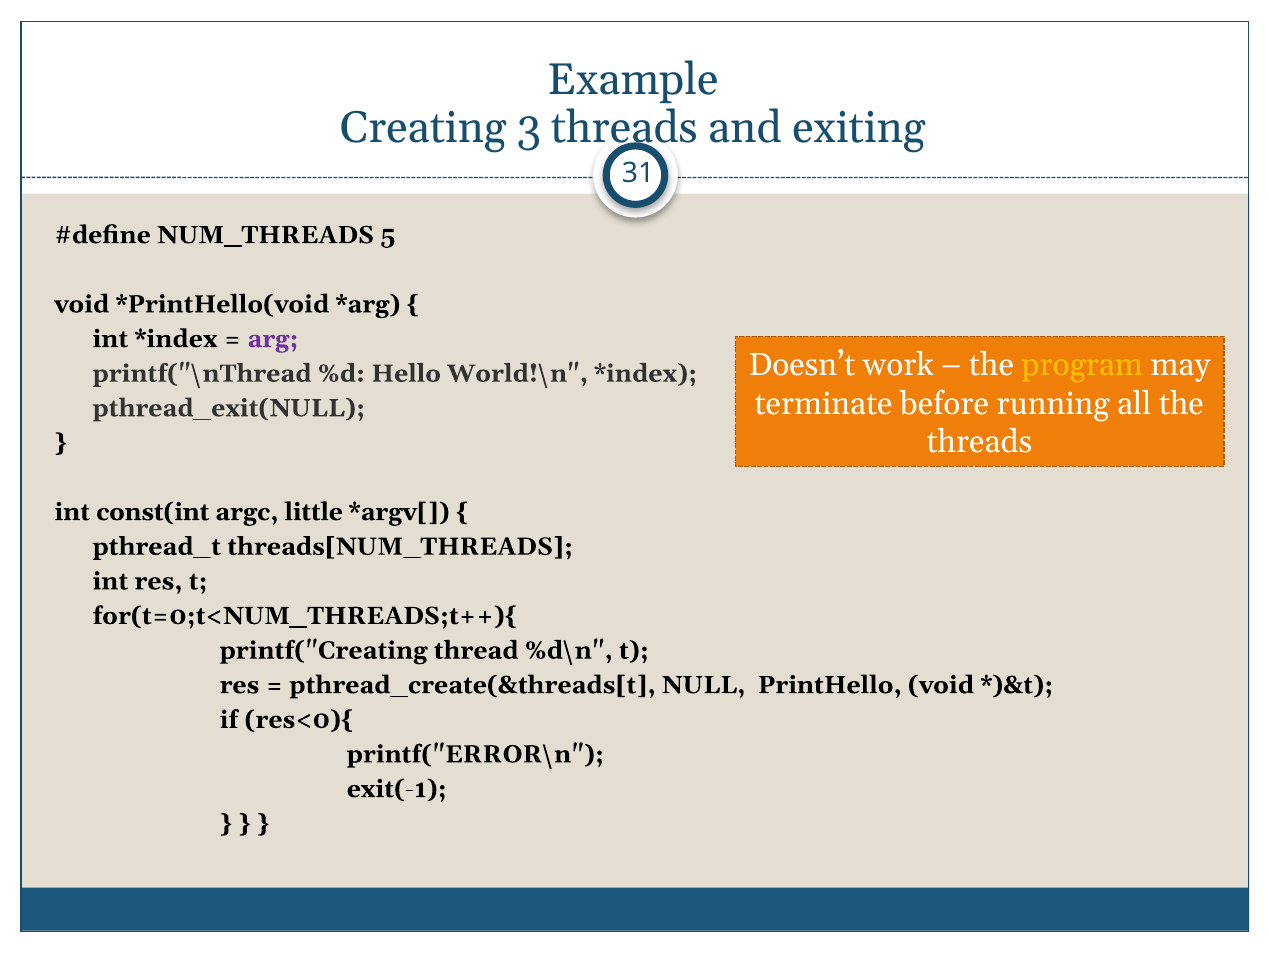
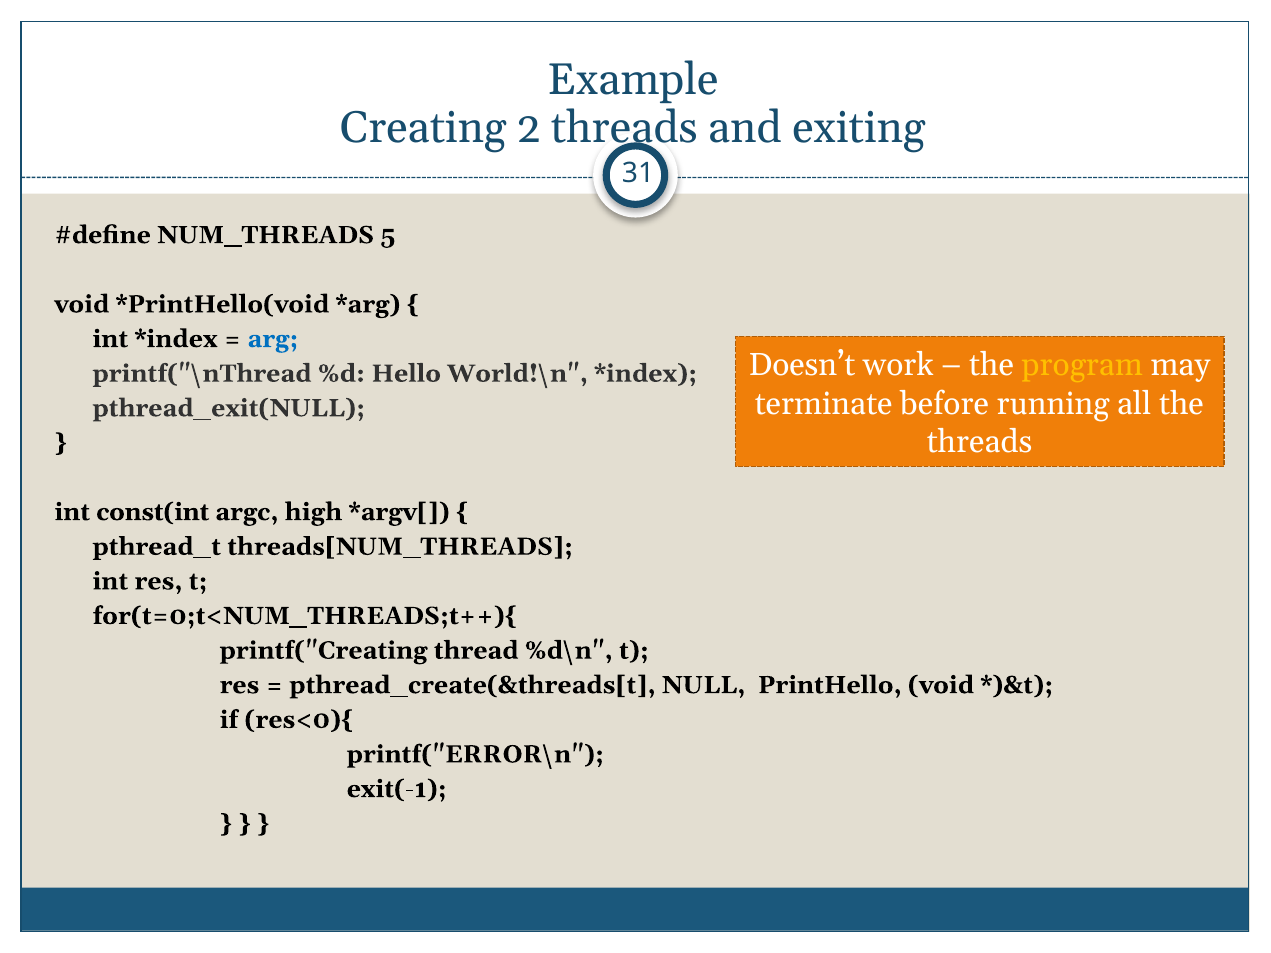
3: 3 -> 2
arg colour: purple -> blue
little: little -> high
